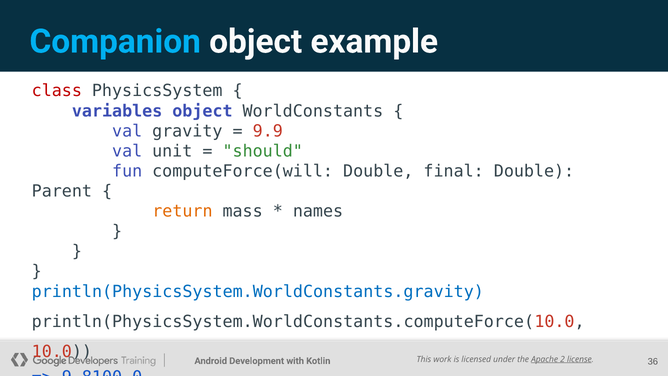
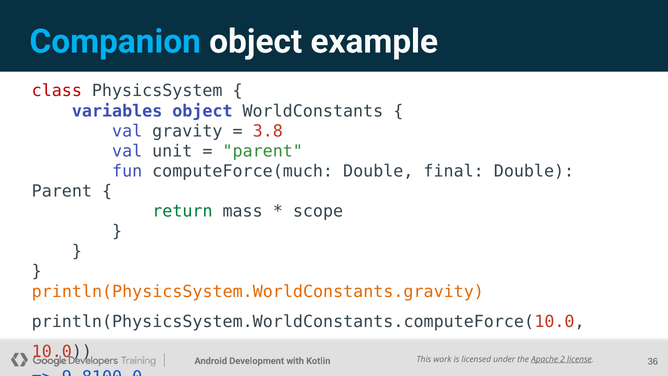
9.9: 9.9 -> 3.8
should at (263, 151): should -> parent
computeForce(will: computeForce(will -> computeForce(much
return colour: orange -> green
names: names -> scope
println(PhysicsSystem.WorldConstants.gravity colour: blue -> orange
